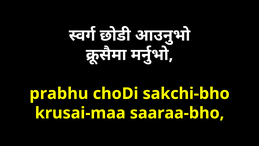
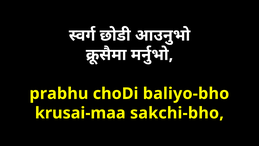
sakchi-bho: sakchi-bho -> baliyo-bho
saaraa-bho: saaraa-bho -> sakchi-bho
